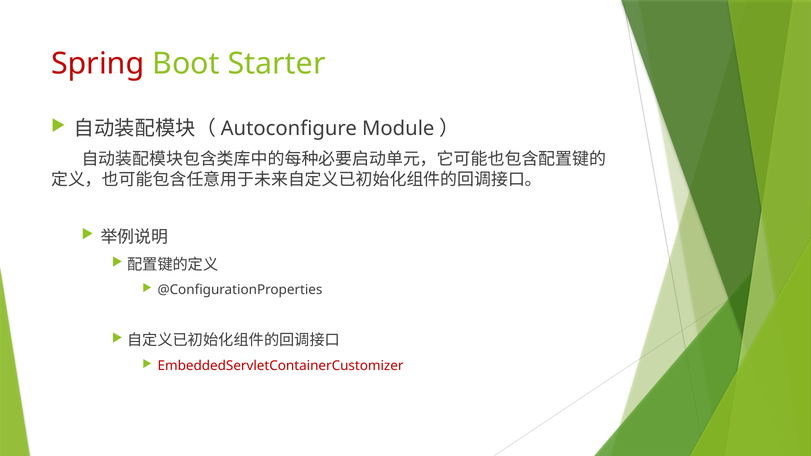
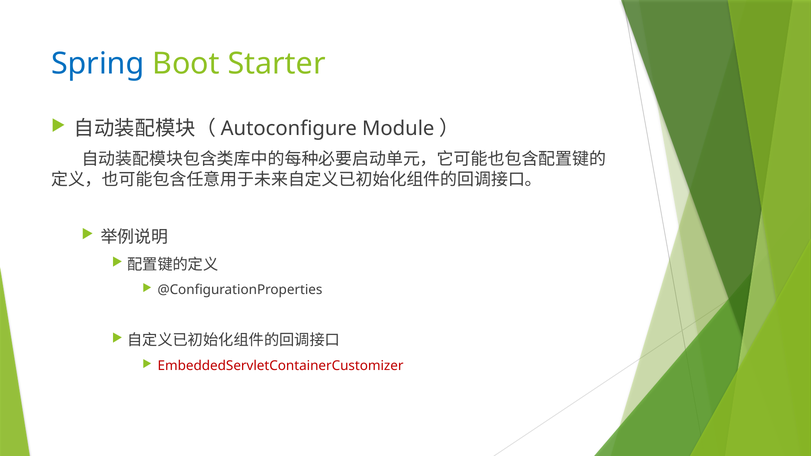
Spring colour: red -> blue
